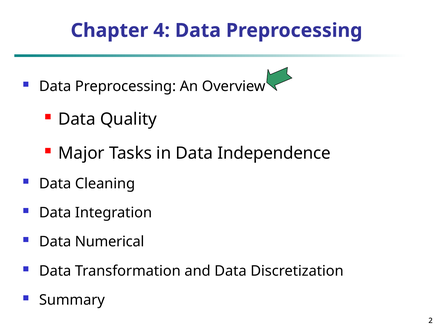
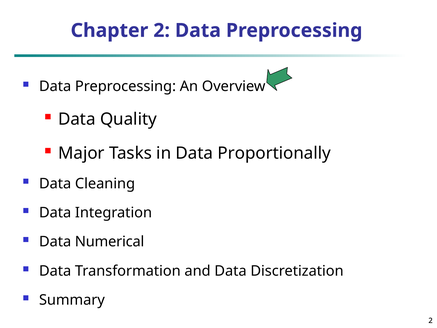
4: 4 -> 2
Independence: Independence -> Proportionally
